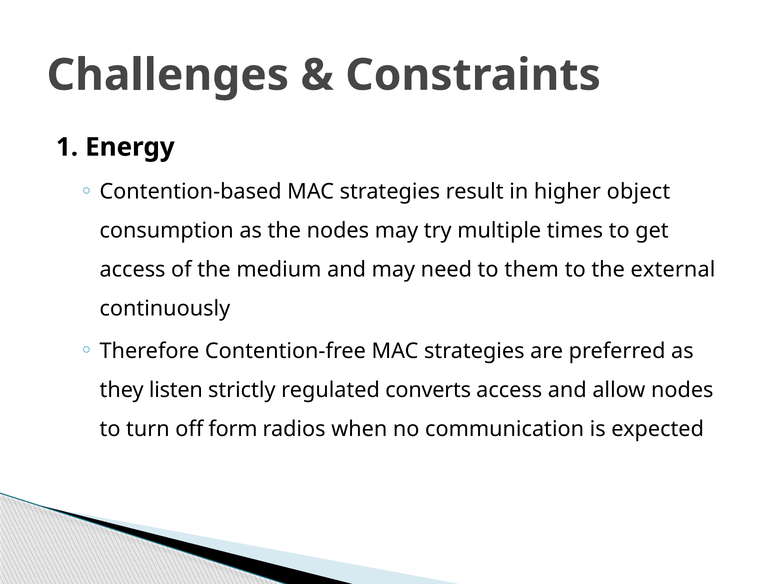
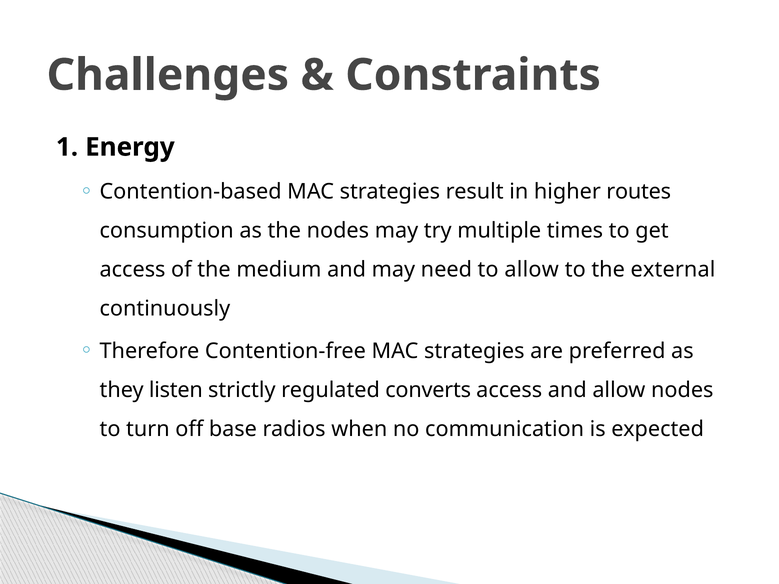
object: object -> routes
to them: them -> allow
form: form -> base
